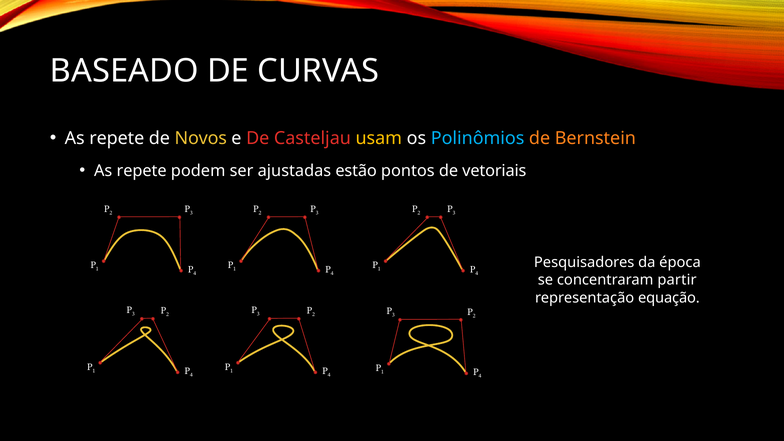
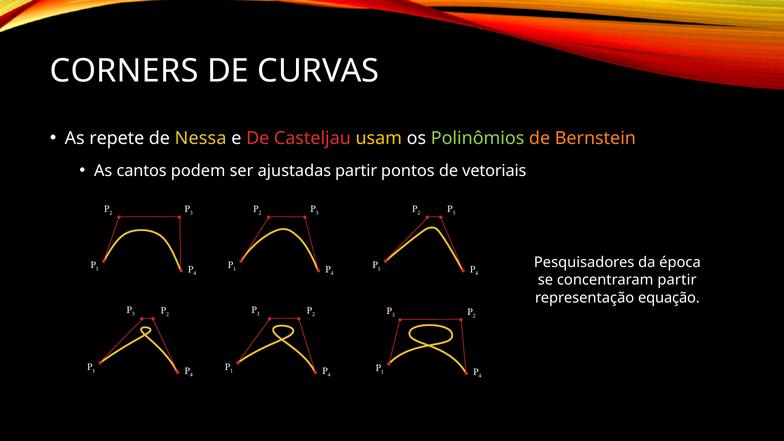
BASEADO: BASEADO -> CORNERS
Novos: Novos -> Nessa
Polinômios colour: light blue -> light green
repete at (142, 171): repete -> cantos
ajustadas estão: estão -> partir
